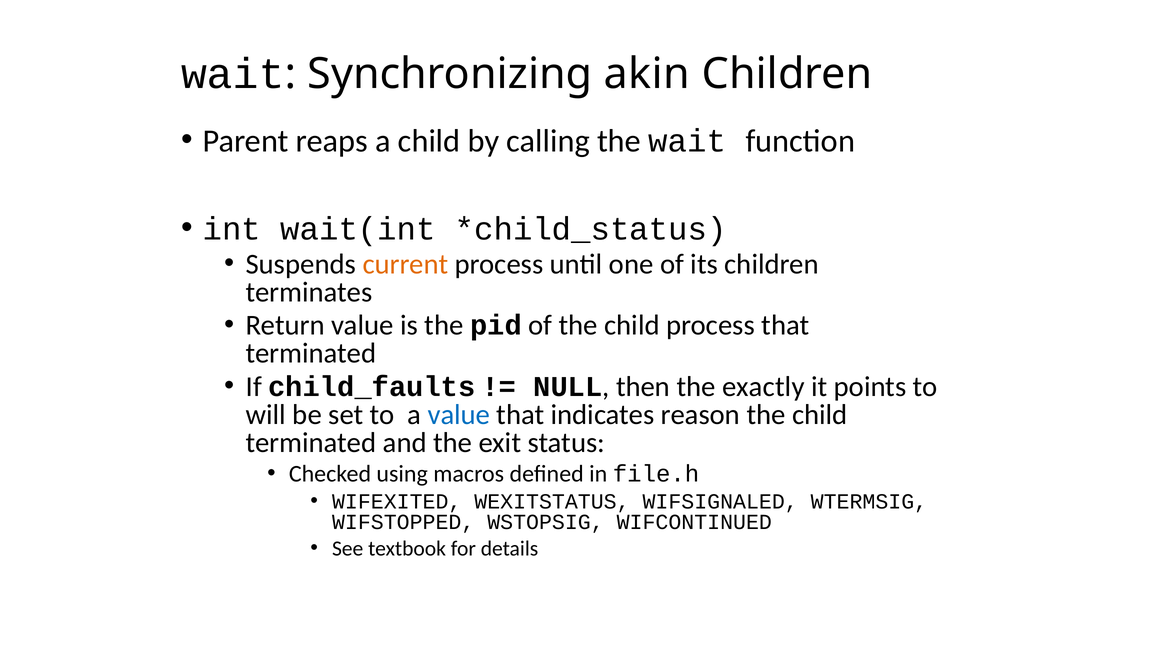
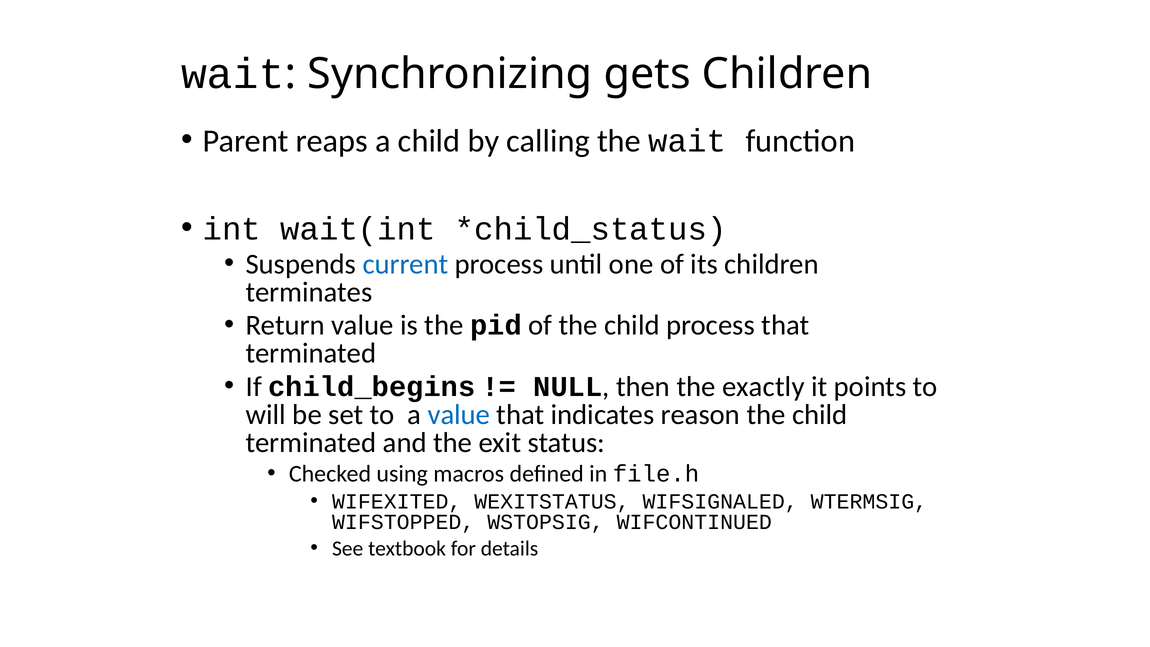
akin: akin -> gets
current colour: orange -> blue
child_faults: child_faults -> child_begins
